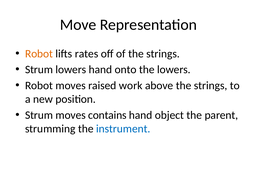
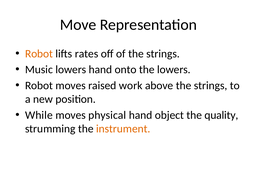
Strum at (39, 70): Strum -> Music
Strum at (39, 116): Strum -> While
contains: contains -> physical
parent: parent -> quality
instrument colour: blue -> orange
